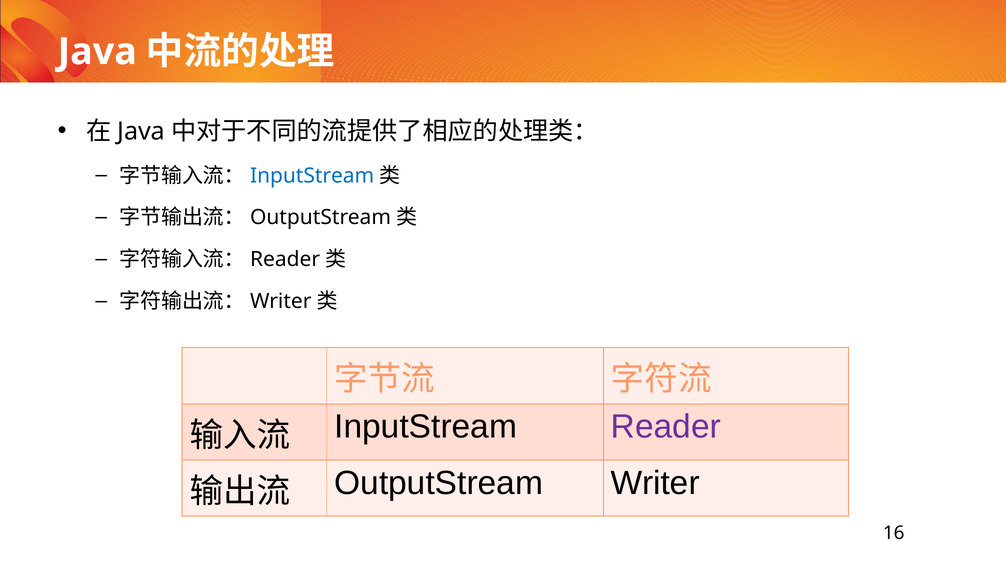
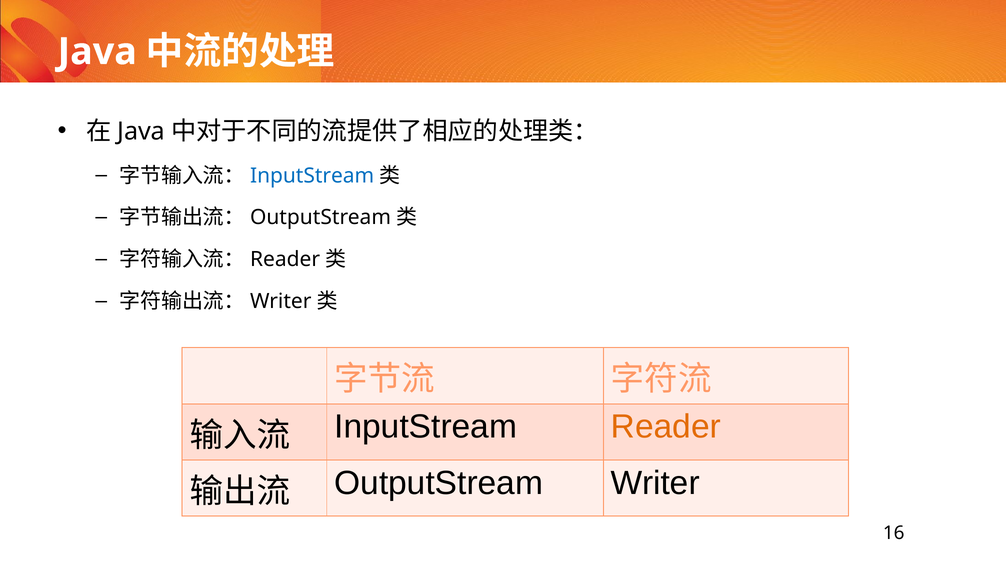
Reader at (666, 427) colour: purple -> orange
